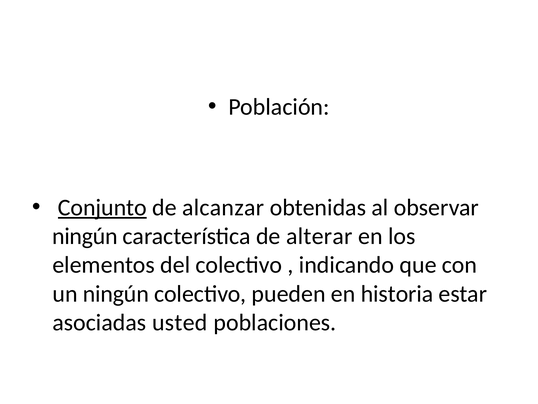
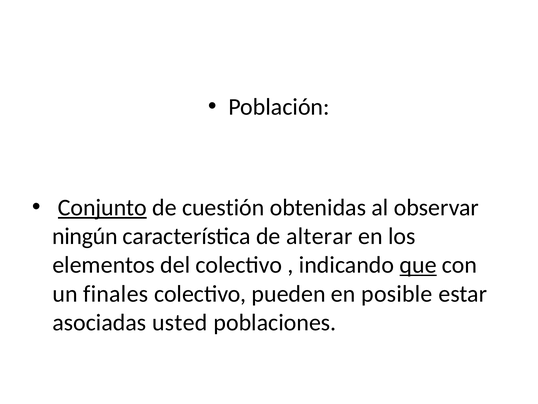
alcanzar: alcanzar -> cuestión
que underline: none -> present
un ningún: ningún -> finales
historia: historia -> posible
